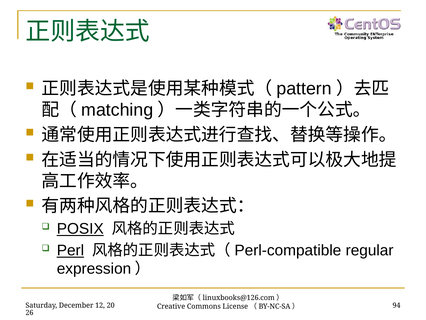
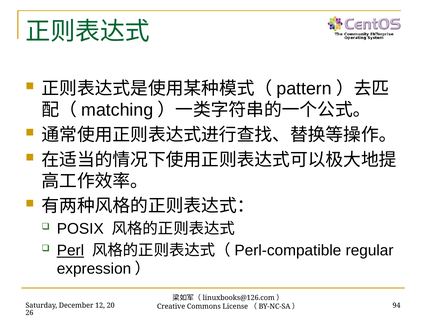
POSIX underline: present -> none
